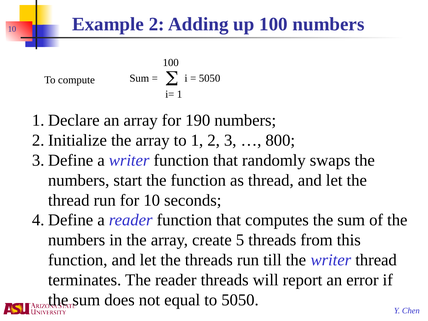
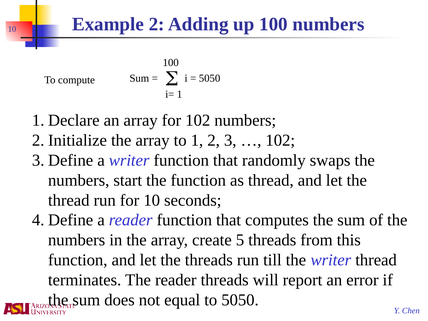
for 190: 190 -> 102
800 at (280, 140): 800 -> 102
